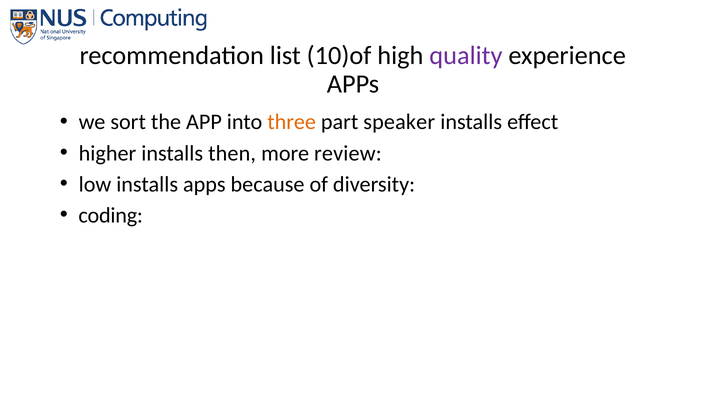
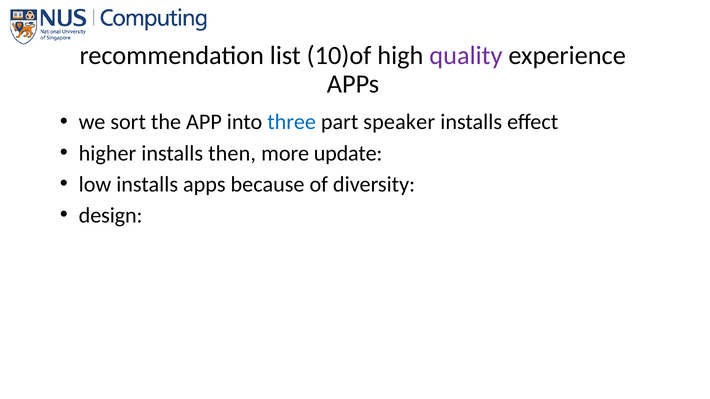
three colour: orange -> blue
review: review -> update
coding: coding -> design
